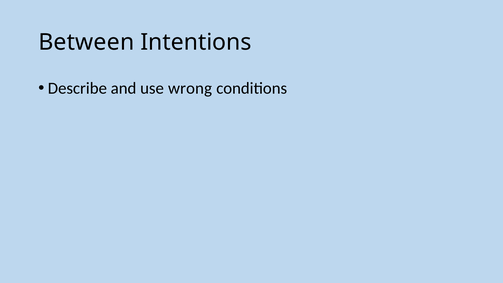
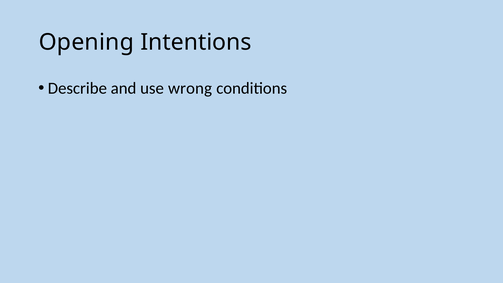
Between: Between -> Opening
